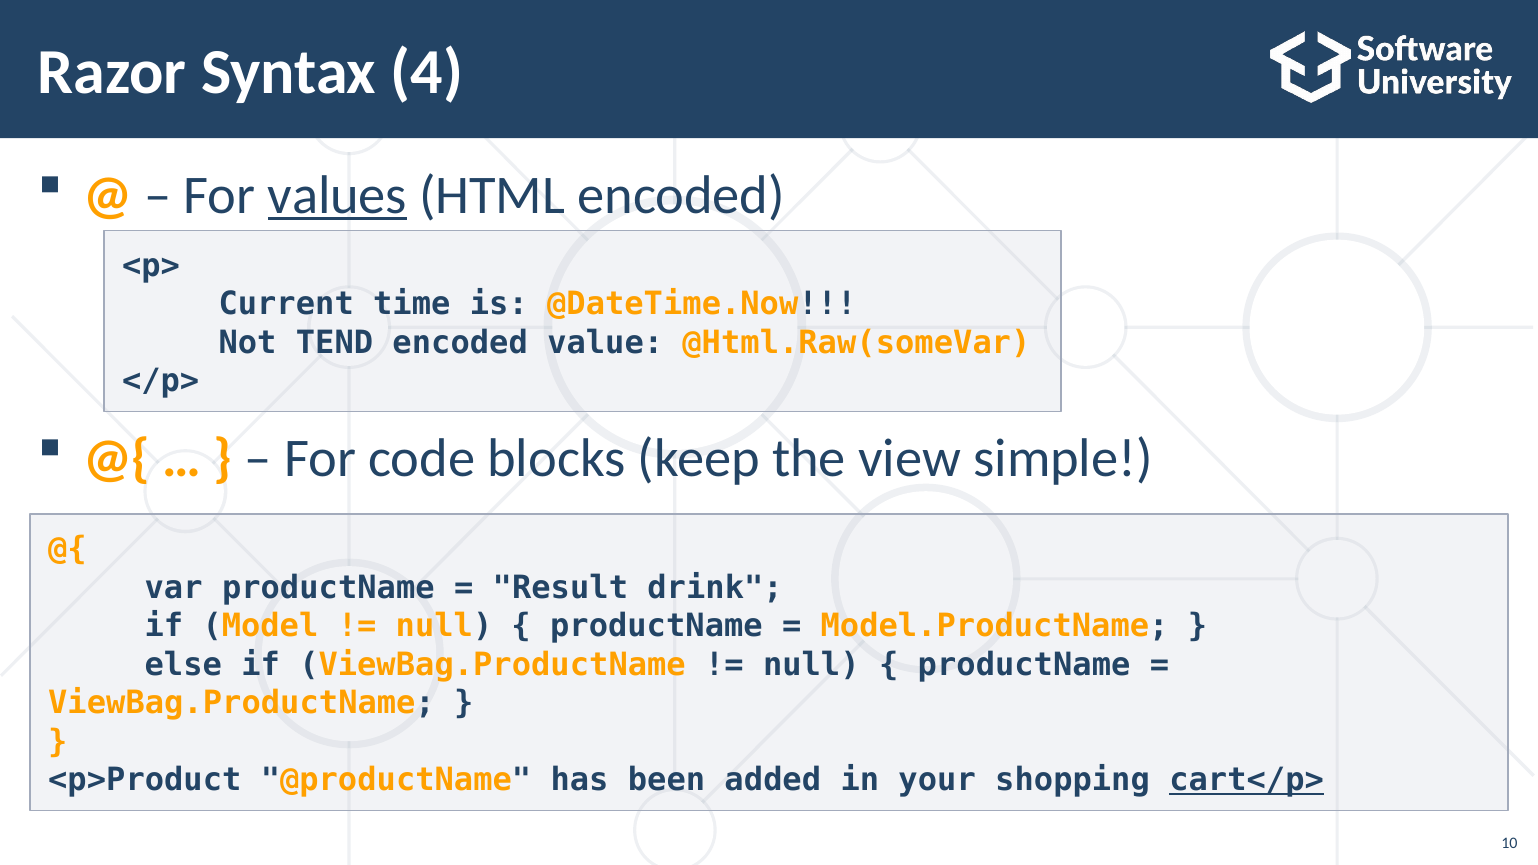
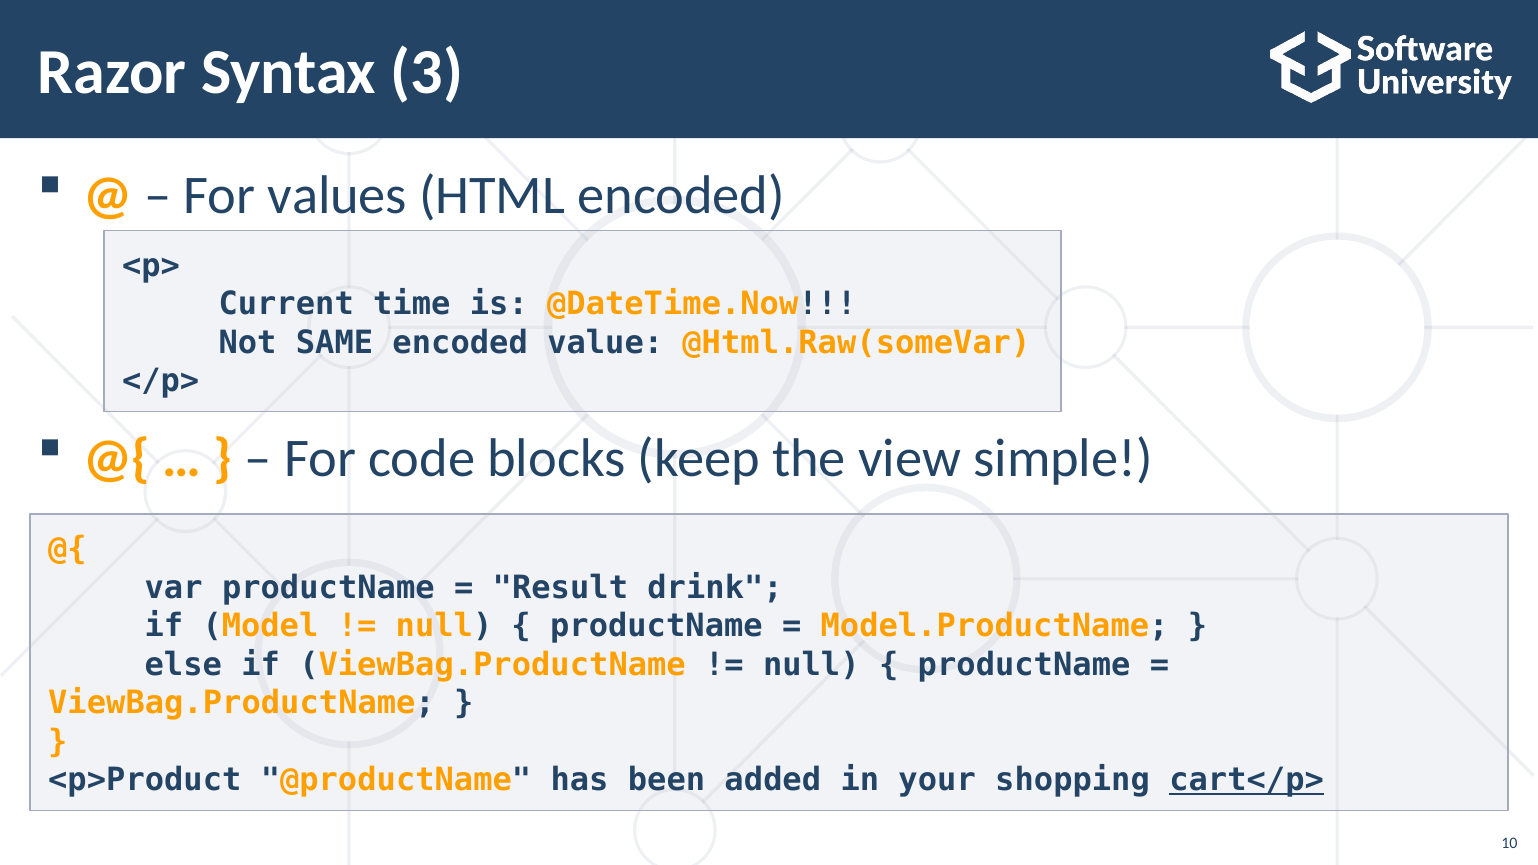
4: 4 -> 3
values underline: present -> none
TEND: TEND -> SAME
